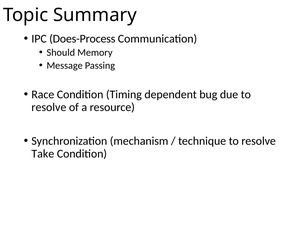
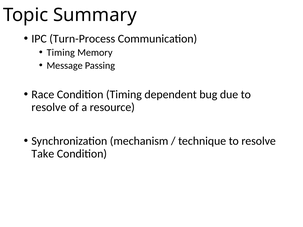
Does-Process: Does-Process -> Turn-Process
Should at (61, 53): Should -> Timing
